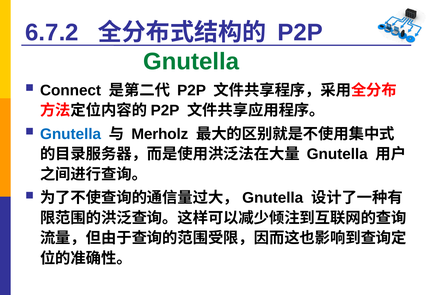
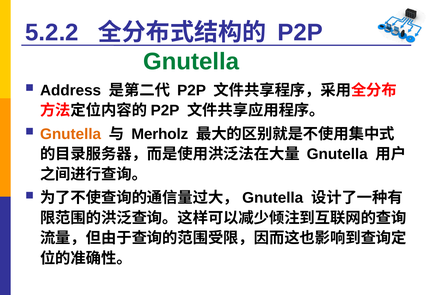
6.7.2: 6.7.2 -> 5.2.2
Connect: Connect -> Address
Gnutella at (71, 134) colour: blue -> orange
